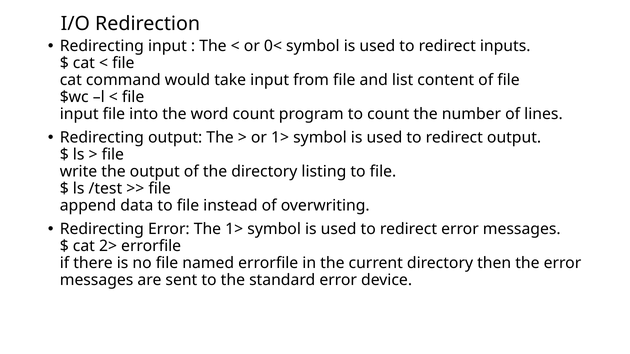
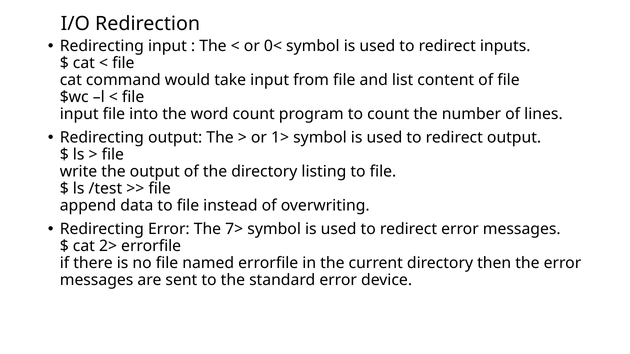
The 1>: 1> -> 7>
